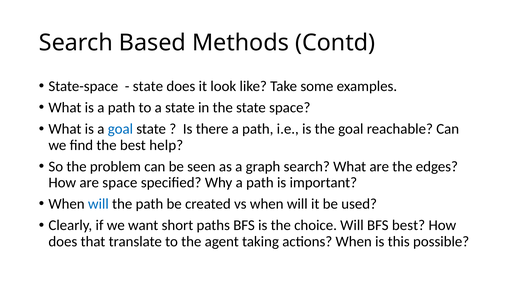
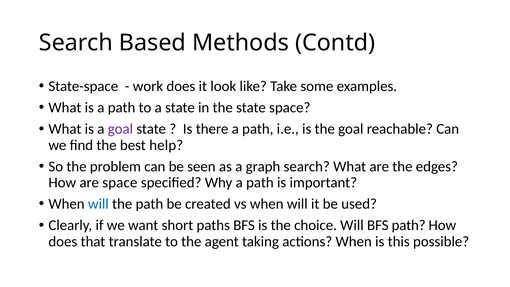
state at (148, 86): state -> work
goal at (120, 129) colour: blue -> purple
BFS best: best -> path
